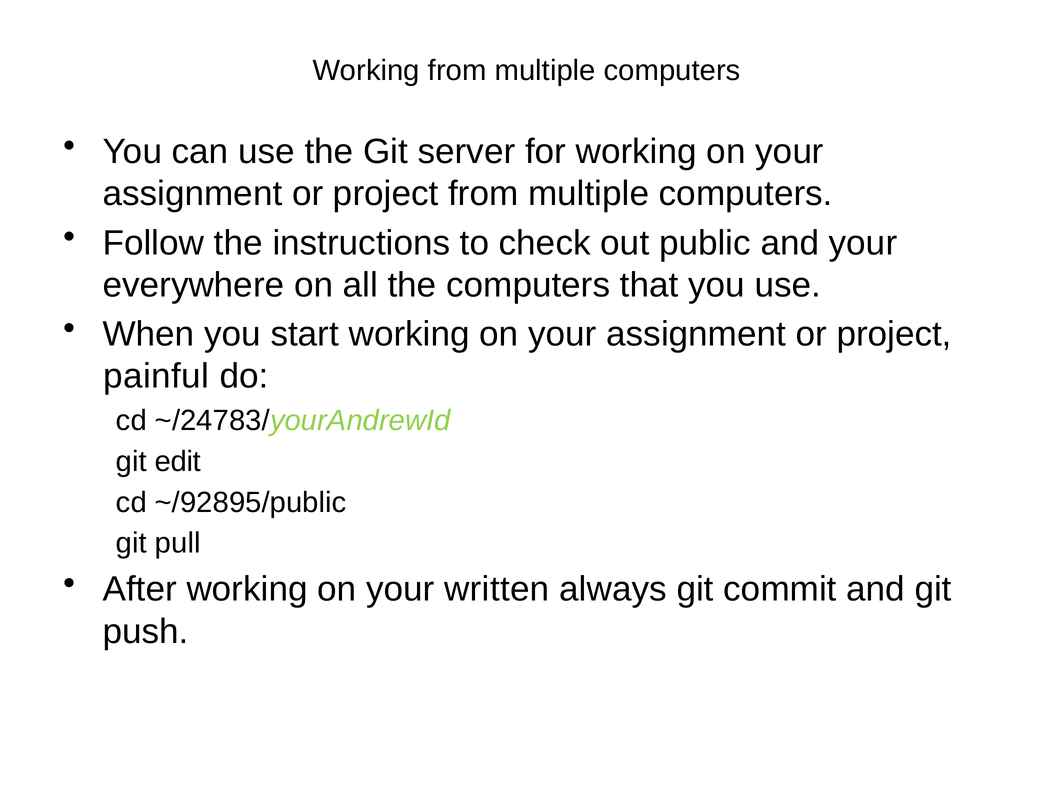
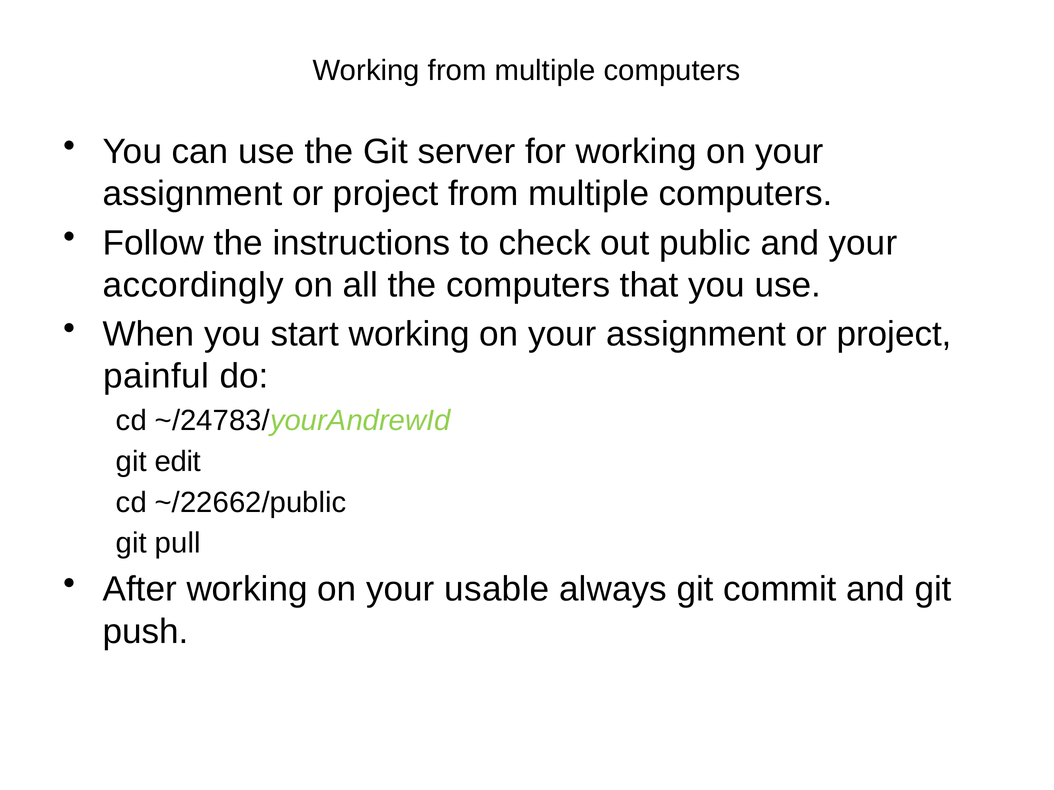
everywhere: everywhere -> accordingly
~/92895/public: ~/92895/public -> ~/22662/public
written: written -> usable
